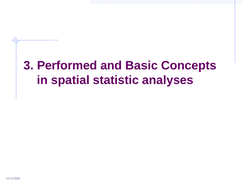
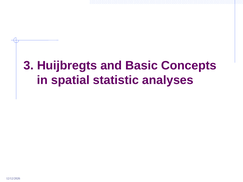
Performed: Performed -> Huijbregts
